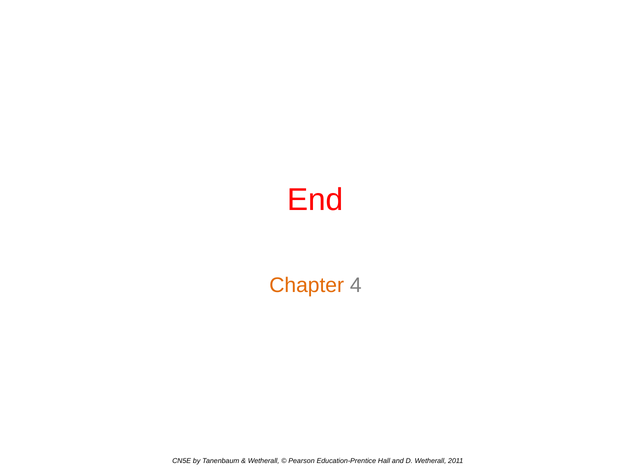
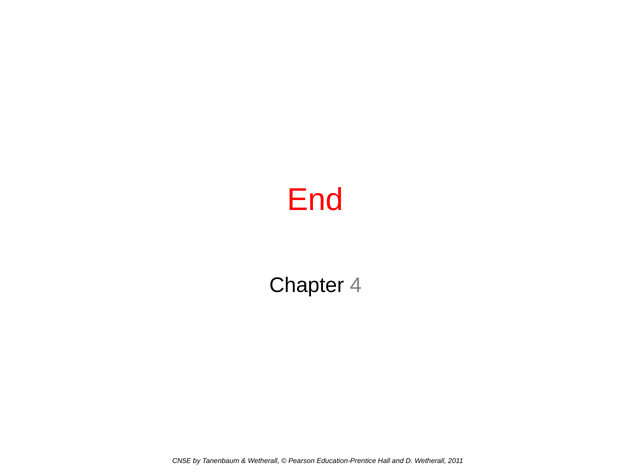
Chapter colour: orange -> black
